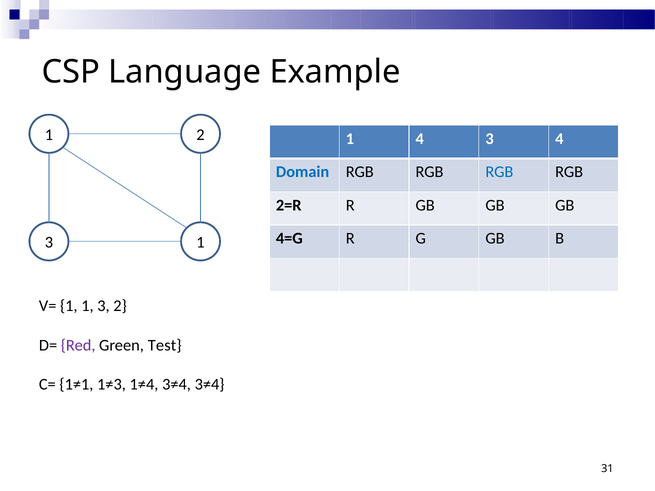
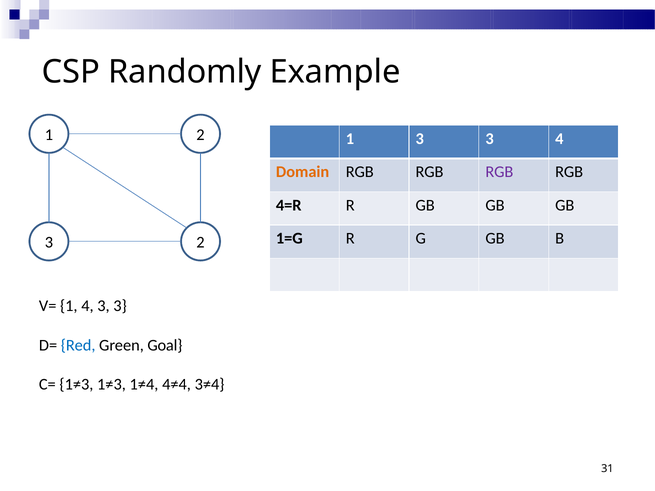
Language: Language -> Randomly
4 at (420, 139): 4 -> 3
Domain colour: blue -> orange
RGB at (499, 172) colour: blue -> purple
2=R: 2=R -> 4=R
4=G: 4=G -> 1=G
3 1: 1 -> 2
1 1: 1 -> 4
2 at (120, 306): 2 -> 3
Red colour: purple -> blue
Test: Test -> Goal
C= 1≠1: 1≠1 -> 1≠3
1≠4 3≠4: 3≠4 -> 4≠4
